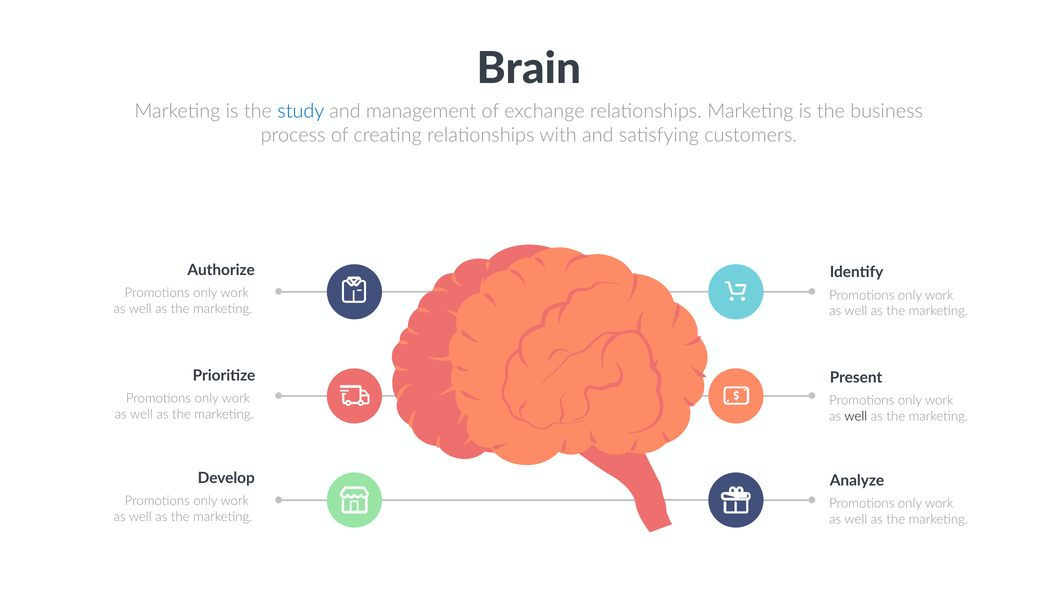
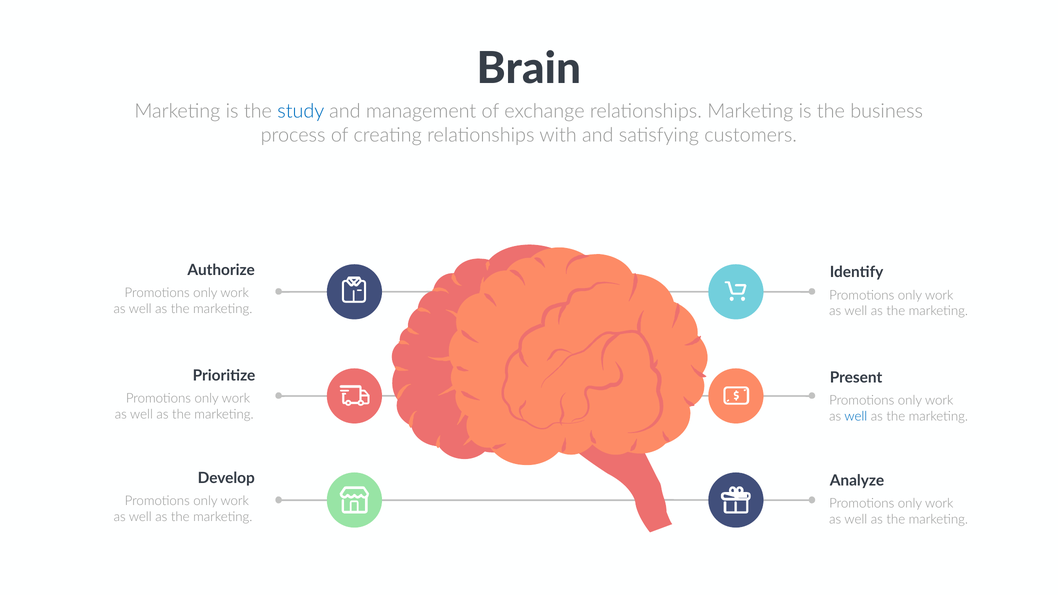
well at (856, 416) colour: black -> blue
